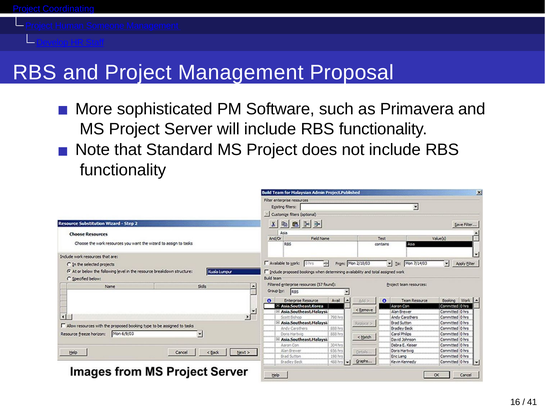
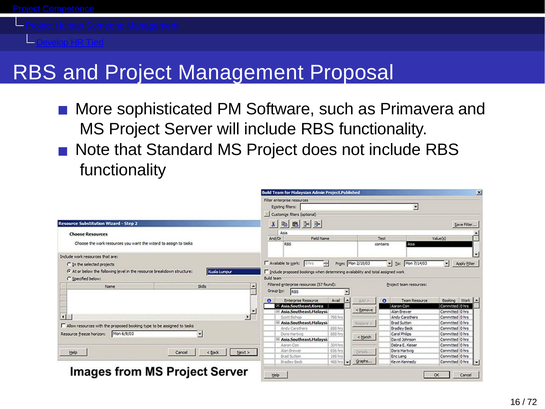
Coordinating: Coordinating -> Competence
Staff: Staff -> Tied
41: 41 -> 72
